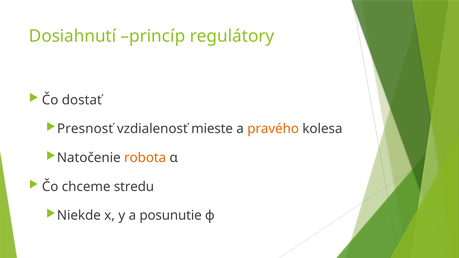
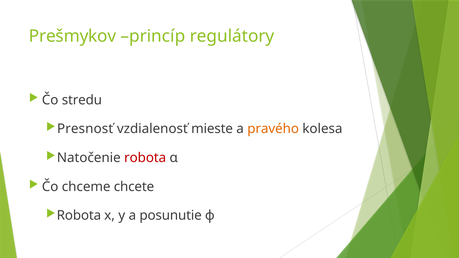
Dosiahnutí: Dosiahnutí -> Prešmykov
dostať: dostať -> stredu
robota at (145, 158) colour: orange -> red
stredu: stredu -> chcete
Niekde at (79, 216): Niekde -> Robota
